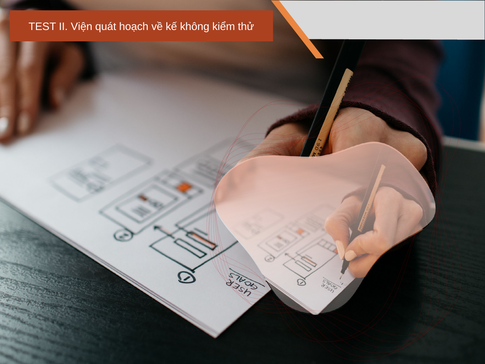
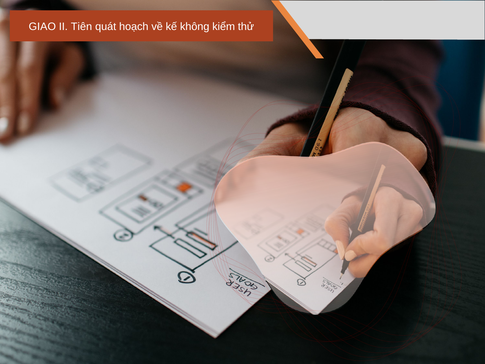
TEST: TEST -> GIAO
Viện: Viện -> Tiên
